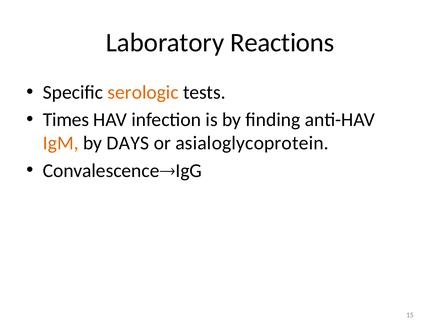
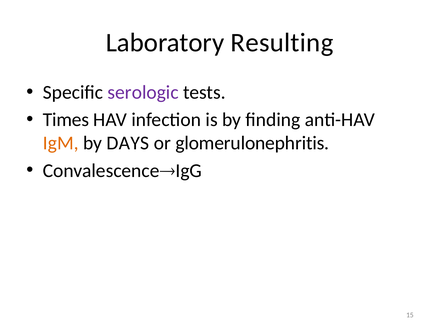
Reactions: Reactions -> Resulting
serologic colour: orange -> purple
asialoglycoprotein: asialoglycoprotein -> glomerulonephritis
